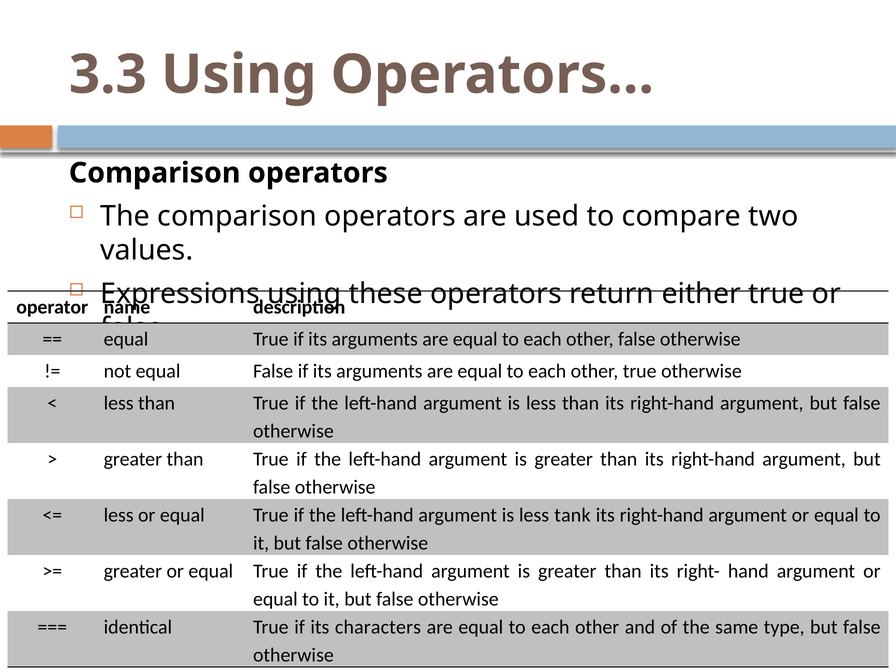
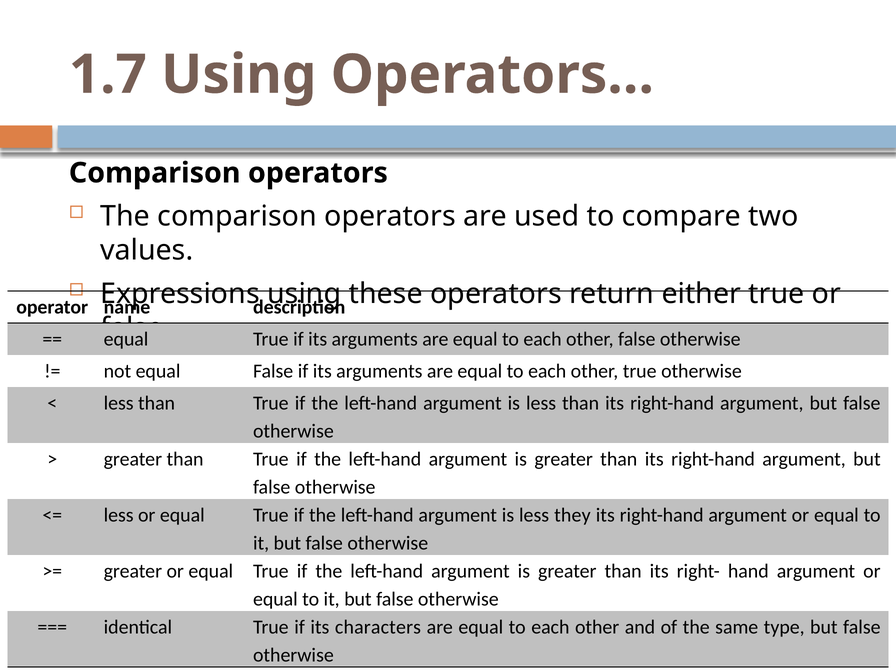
3.3: 3.3 -> 1.7
tank: tank -> they
